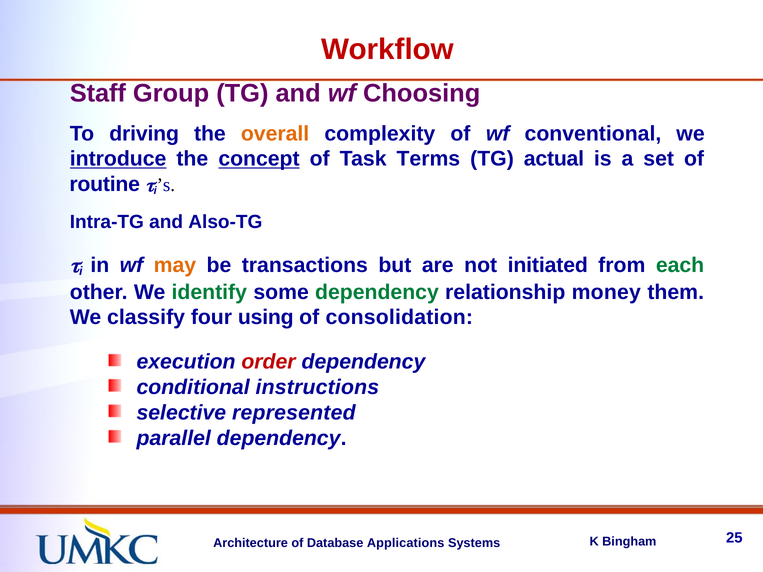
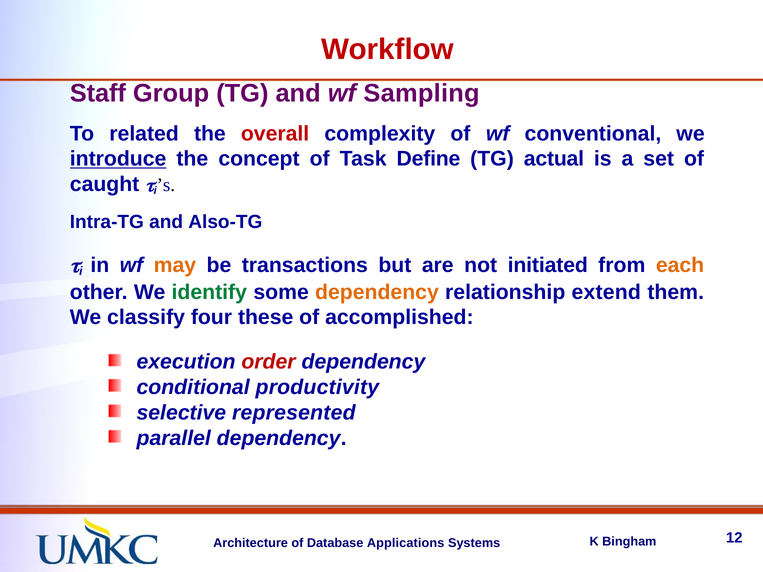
Choosing: Choosing -> Sampling
driving: driving -> related
overall colour: orange -> red
concept underline: present -> none
Terms: Terms -> Define
routine: routine -> caught
each colour: green -> orange
dependency at (377, 292) colour: green -> orange
money: money -> extend
using: using -> these
consolidation: consolidation -> accomplished
instructions: instructions -> productivity
25: 25 -> 12
